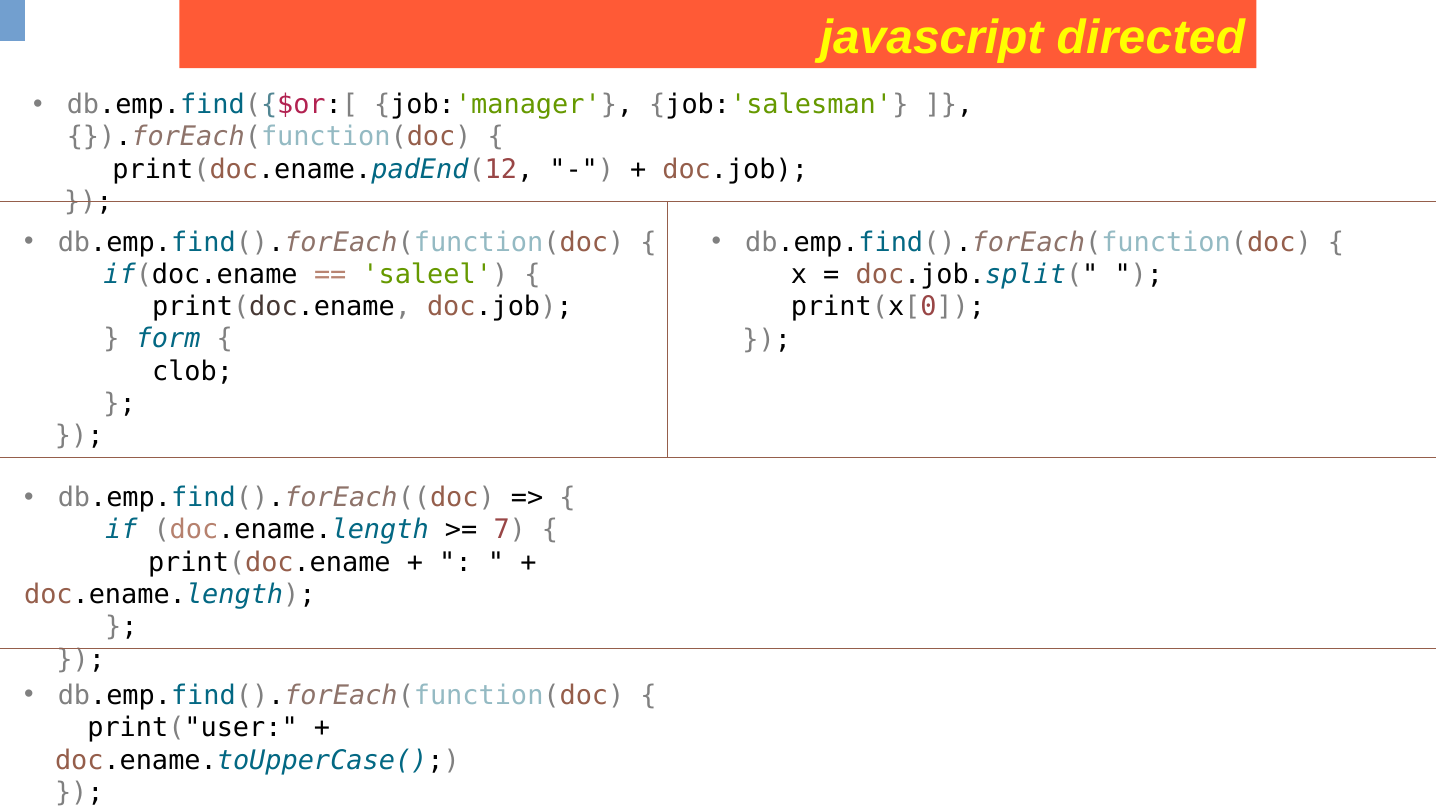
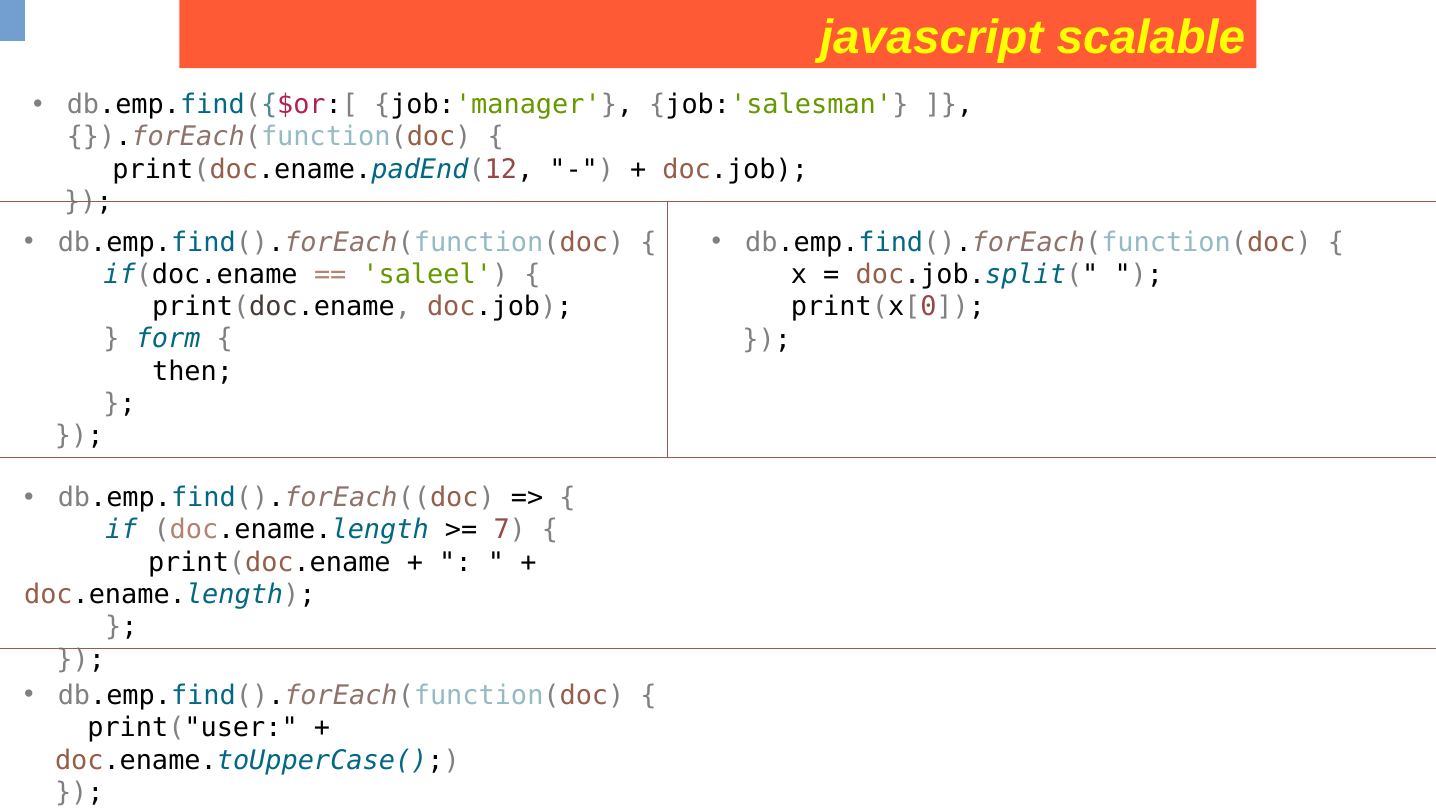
directed: directed -> scalable
clob: clob -> then
